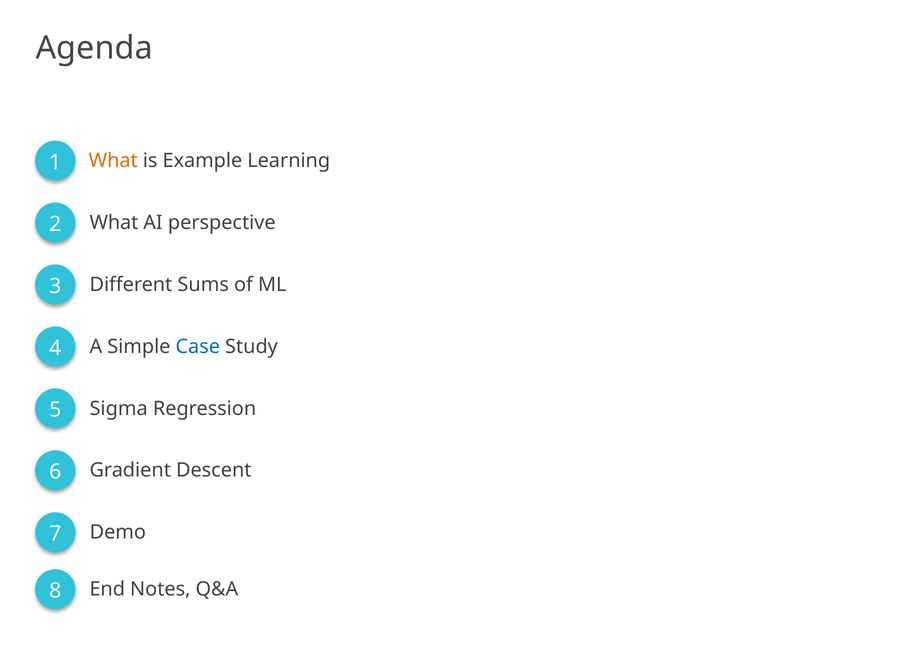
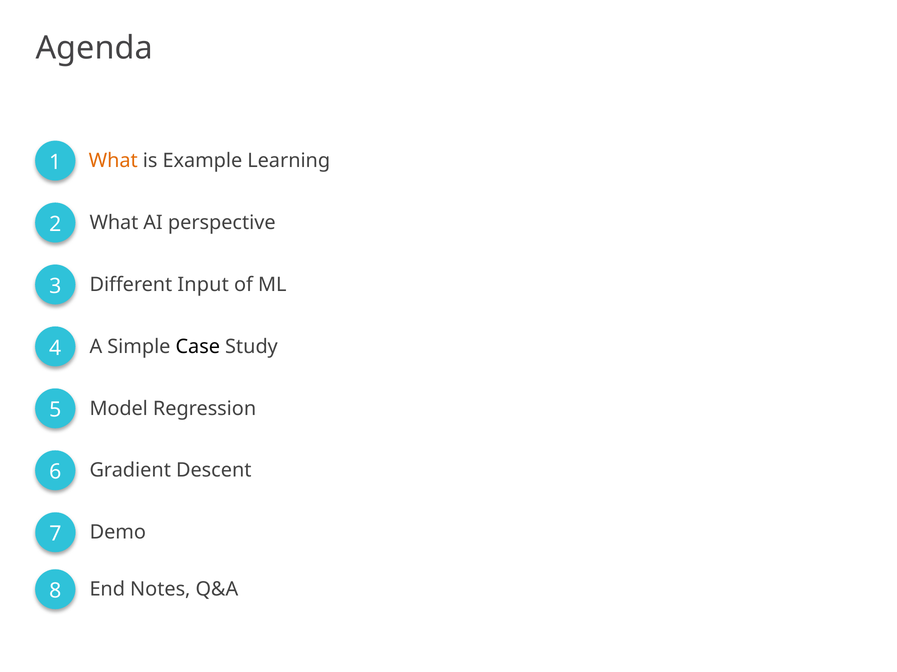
Sums: Sums -> Input
Case colour: blue -> black
Sigma: Sigma -> Model
